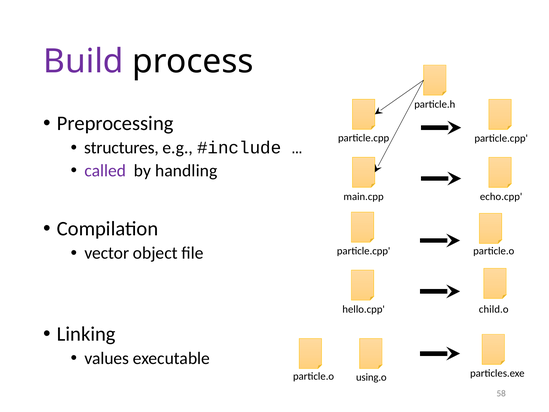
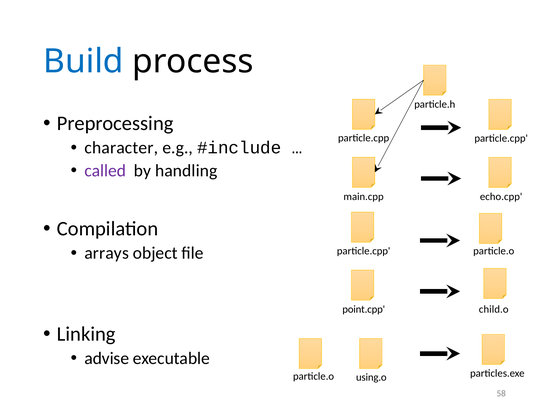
Build colour: purple -> blue
structures: structures -> character
vector: vector -> arrays
hello.cpp: hello.cpp -> point.cpp
values: values -> advise
